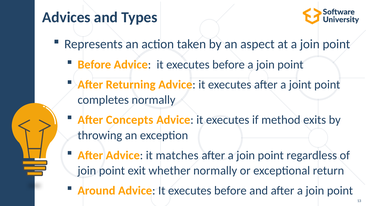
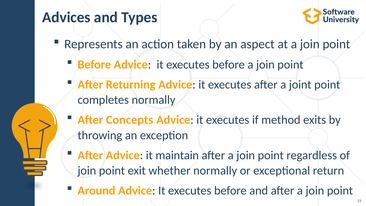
matches: matches -> maintain
